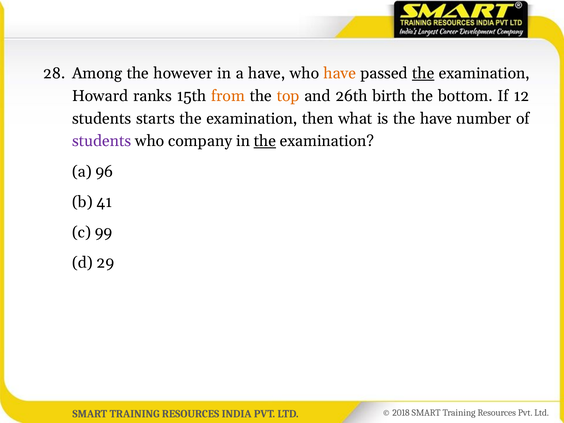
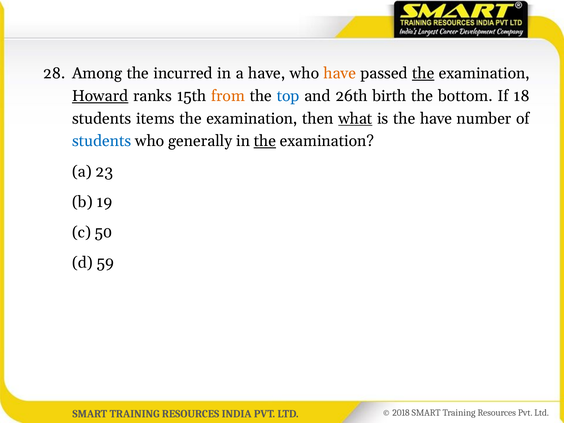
however: however -> incurred
Howard underline: none -> present
top colour: orange -> blue
12: 12 -> 18
starts: starts -> items
what underline: none -> present
students at (102, 141) colour: purple -> blue
company: company -> generally
96: 96 -> 23
41: 41 -> 19
99: 99 -> 50
29: 29 -> 59
